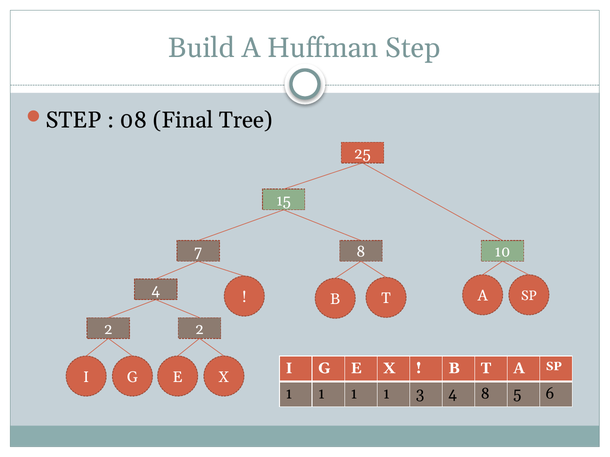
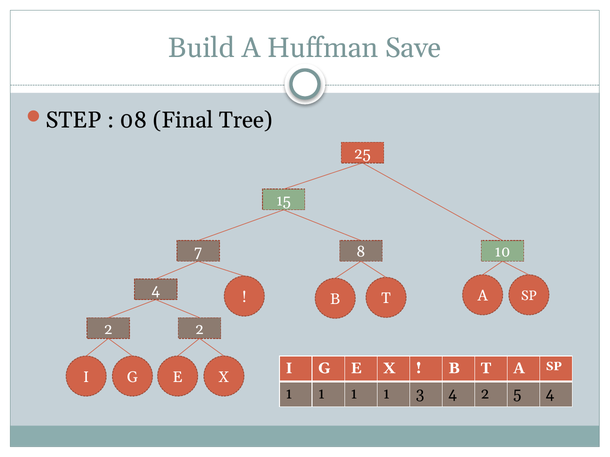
Huffman Step: Step -> Save
4 8: 8 -> 2
5 6: 6 -> 4
